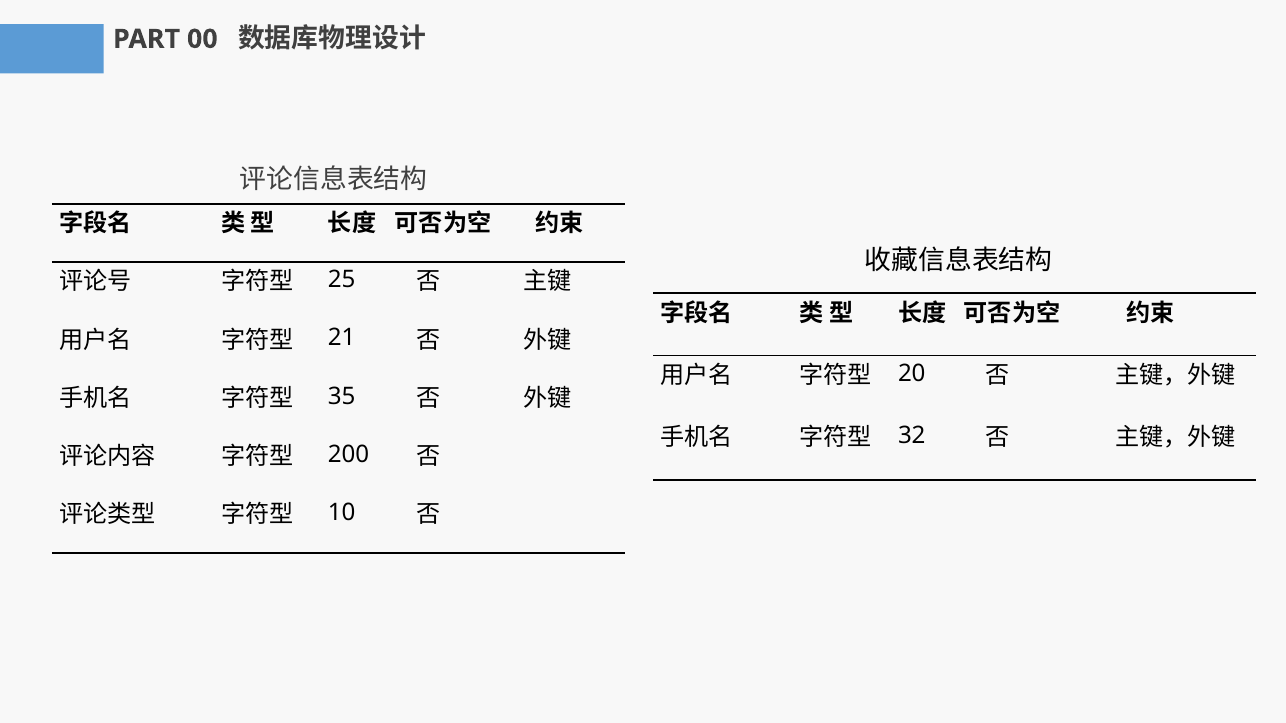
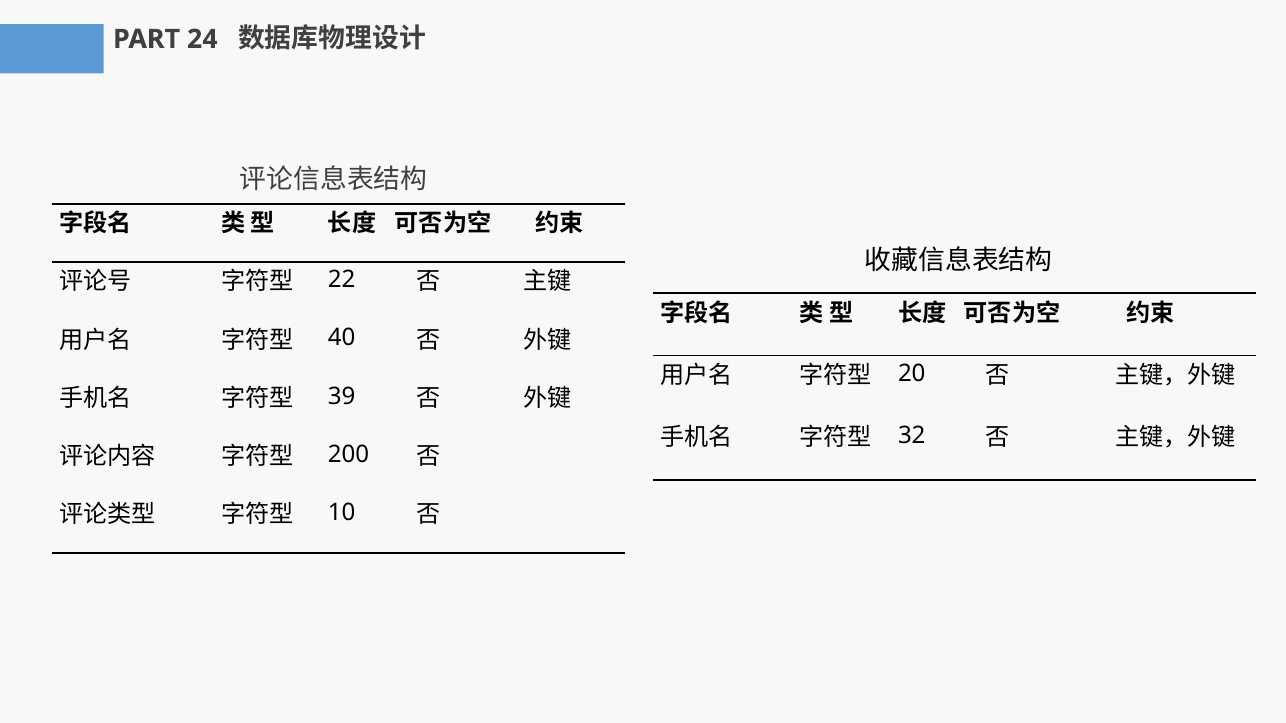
00: 00 -> 24
25: 25 -> 22
21: 21 -> 40
35: 35 -> 39
